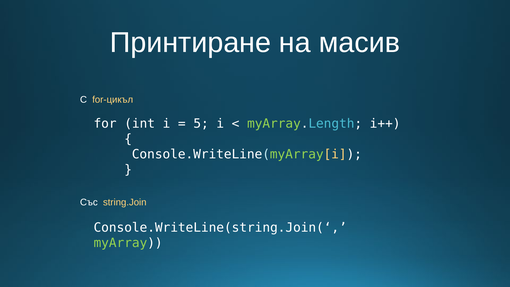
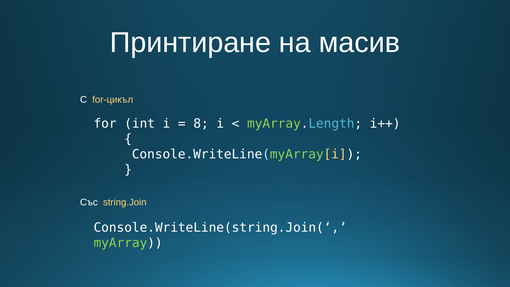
5: 5 -> 8
